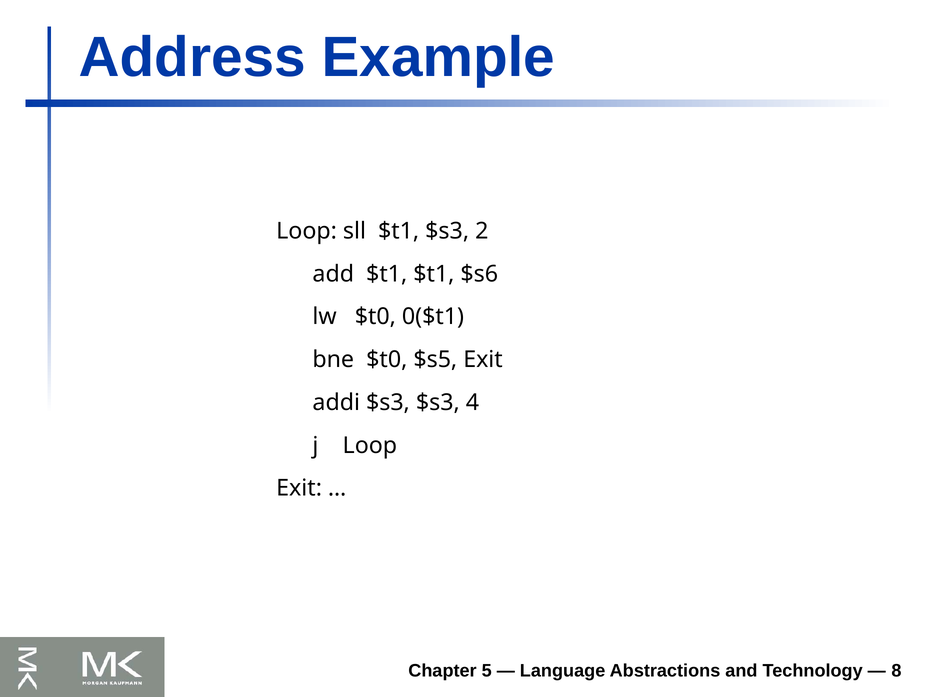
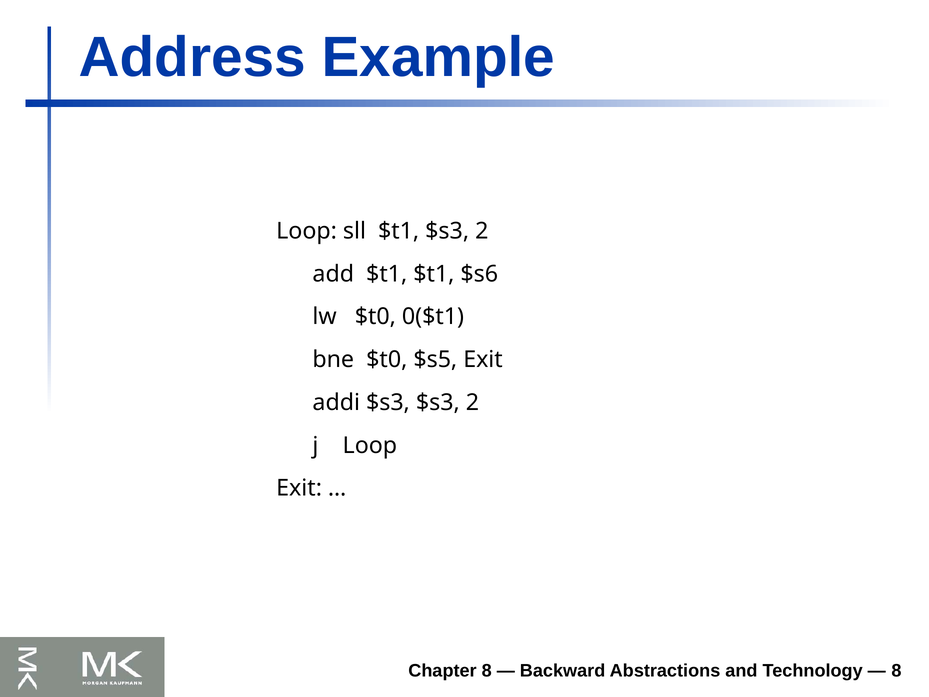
$s3 $s3 4: 4 -> 2
Chapter 5: 5 -> 8
Language: Language -> Backward
